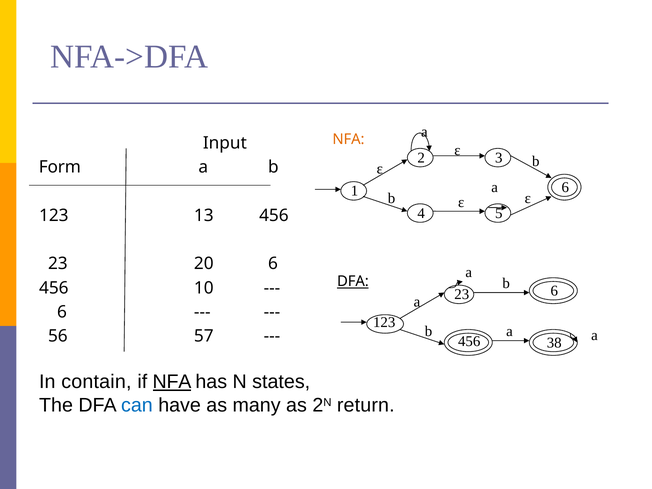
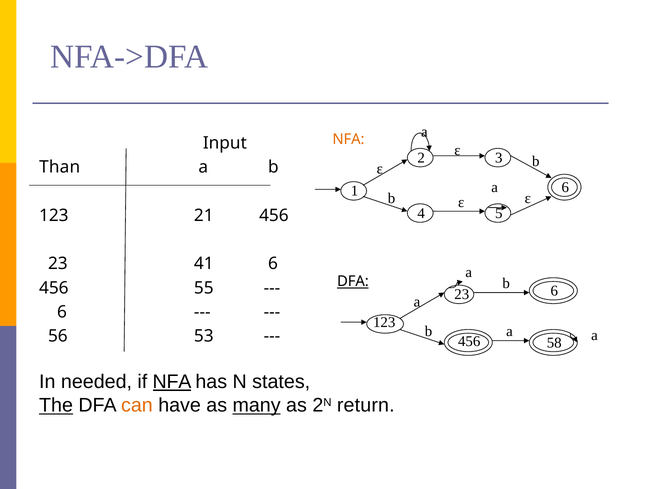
Form: Form -> Than
13: 13 -> 21
20: 20 -> 41
10: 10 -> 55
57: 57 -> 53
38: 38 -> 58
contain: contain -> needed
The underline: none -> present
can colour: blue -> orange
many underline: none -> present
